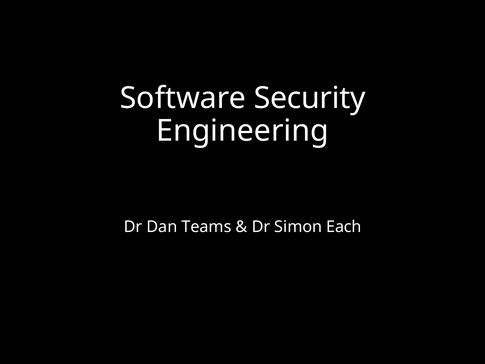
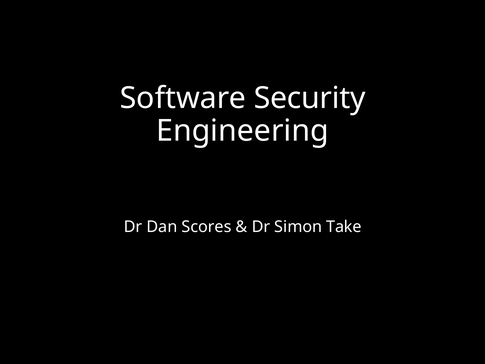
Teams: Teams -> Scores
Each: Each -> Take
